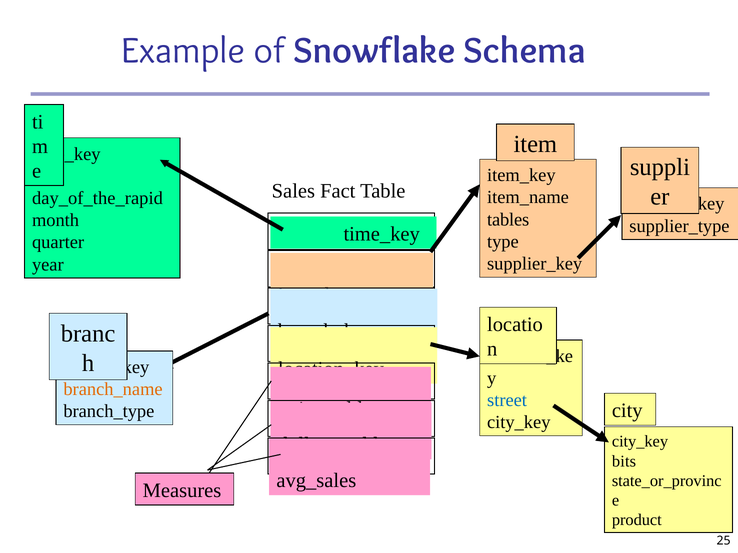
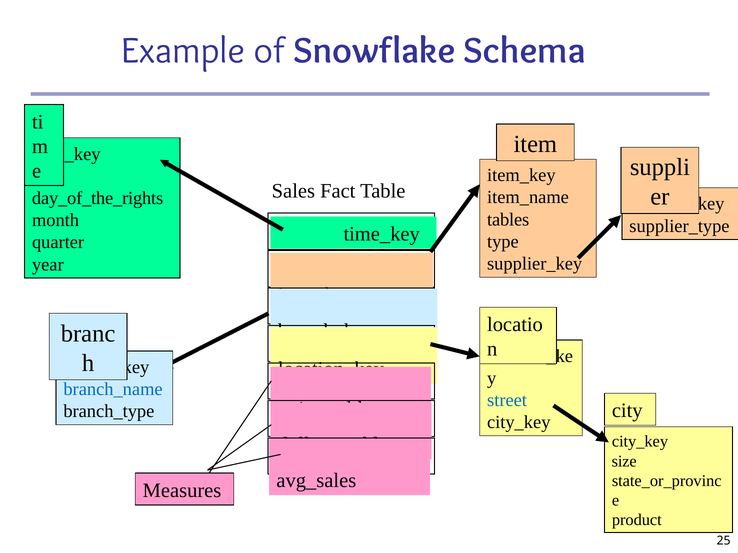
day_of_the_rapid: day_of_the_rapid -> day_of_the_rights
branch_name colour: orange -> blue
bits: bits -> size
